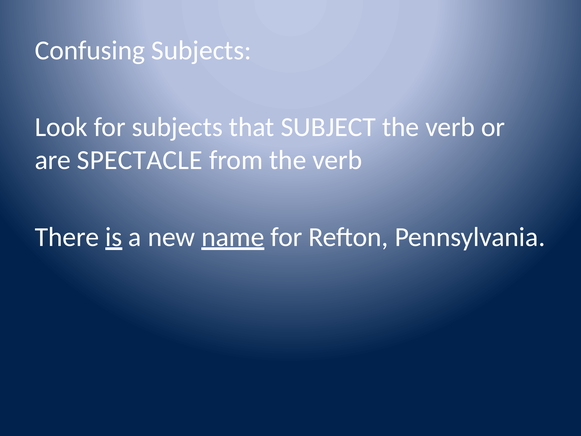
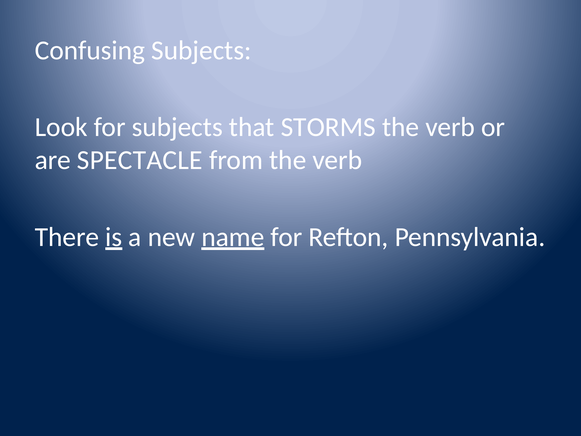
SUBJECT: SUBJECT -> STORMS
